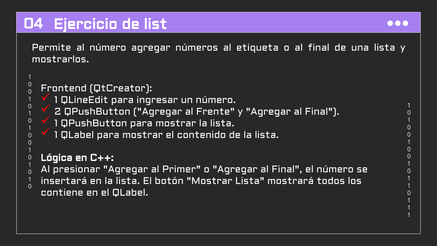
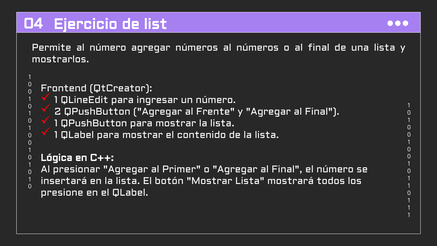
al etiqueta: etiqueta -> números
contiene: contiene -> presione
